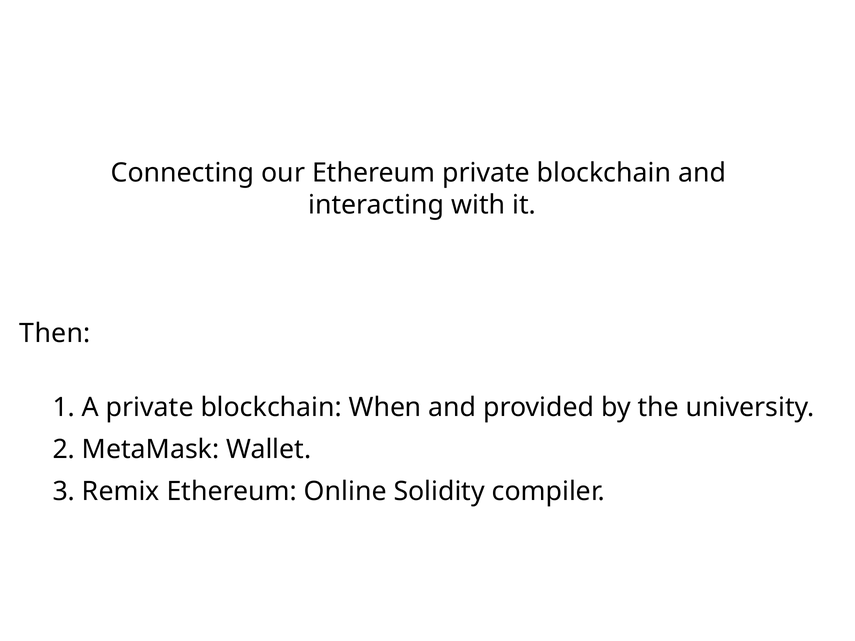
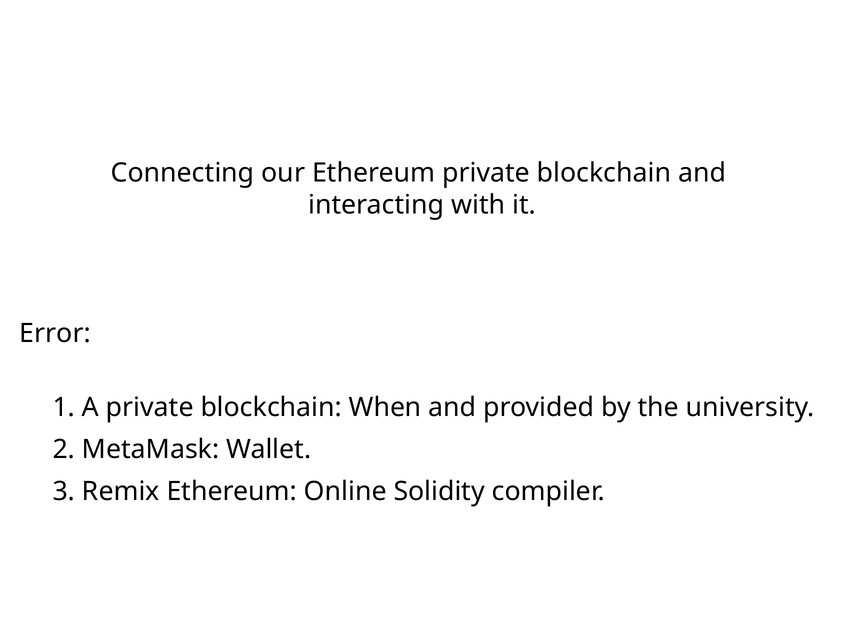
Then: Then -> Error
